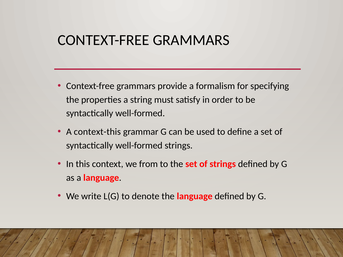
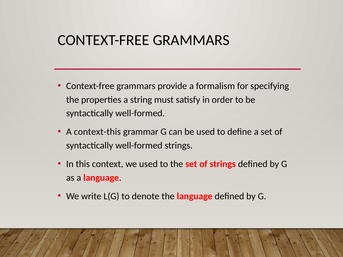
we from: from -> used
